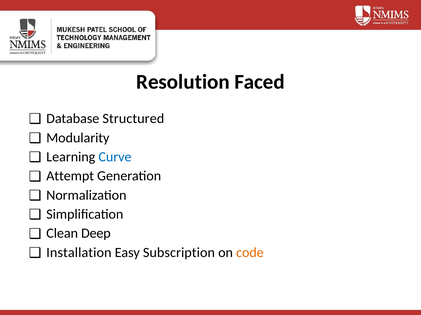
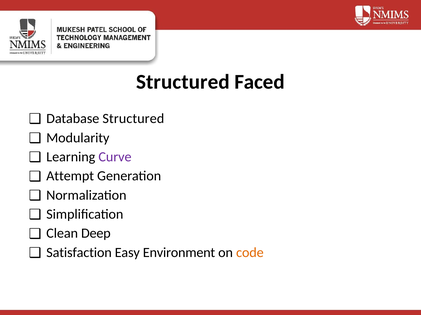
Resolution at (183, 82): Resolution -> Structured
Curve colour: blue -> purple
Installation: Installation -> Satisfaction
Subscription: Subscription -> Environment
